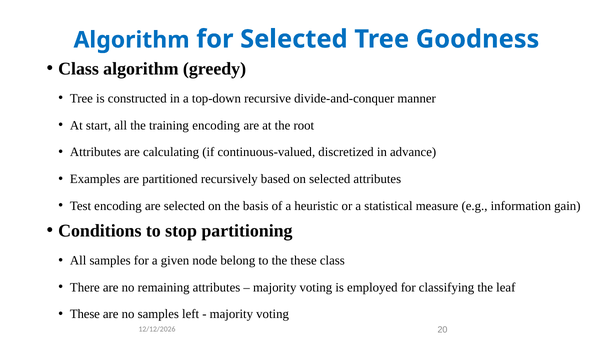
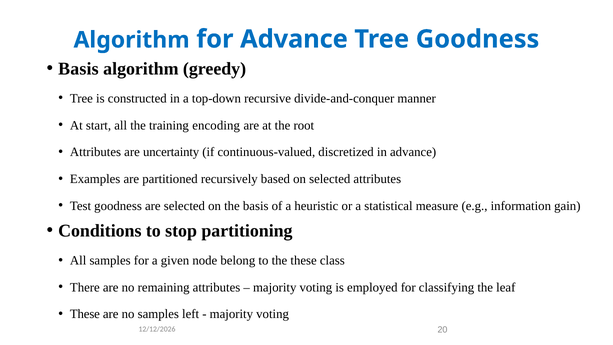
for Selected: Selected -> Advance
Class at (79, 69): Class -> Basis
calculating: calculating -> uncertainty
Test encoding: encoding -> goodness
